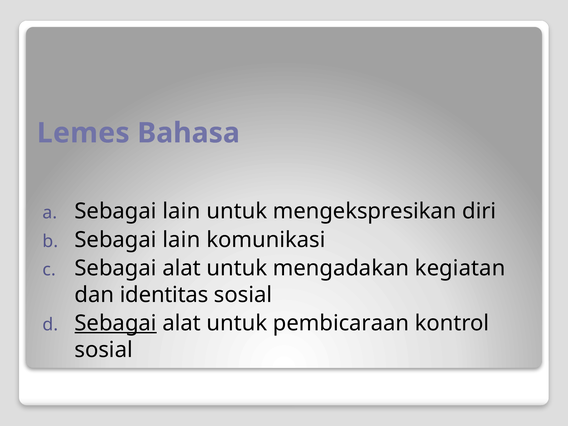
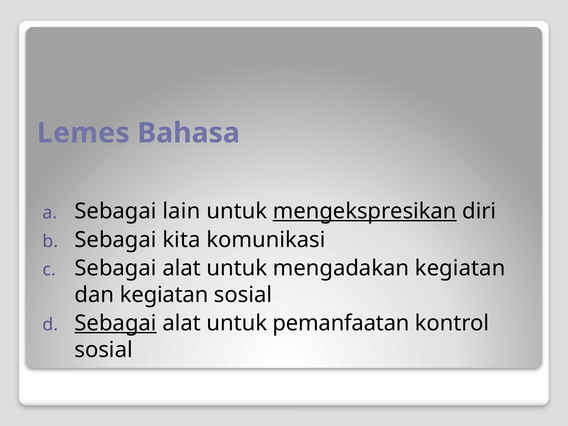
mengekspresikan underline: none -> present
lain at (181, 240): lain -> kita
dan identitas: identitas -> kegiatan
pembicaraan: pembicaraan -> pemanfaatan
